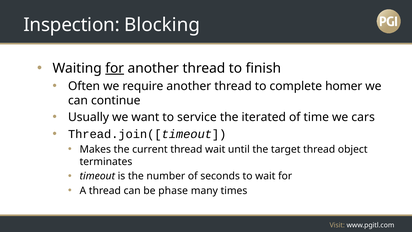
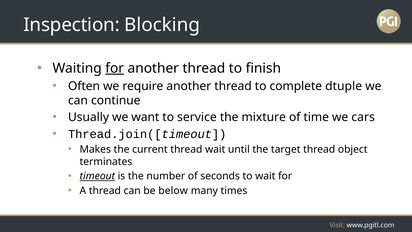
homer: homer -> dtuple
iterated: iterated -> mixture
timeout underline: none -> present
phase: phase -> below
